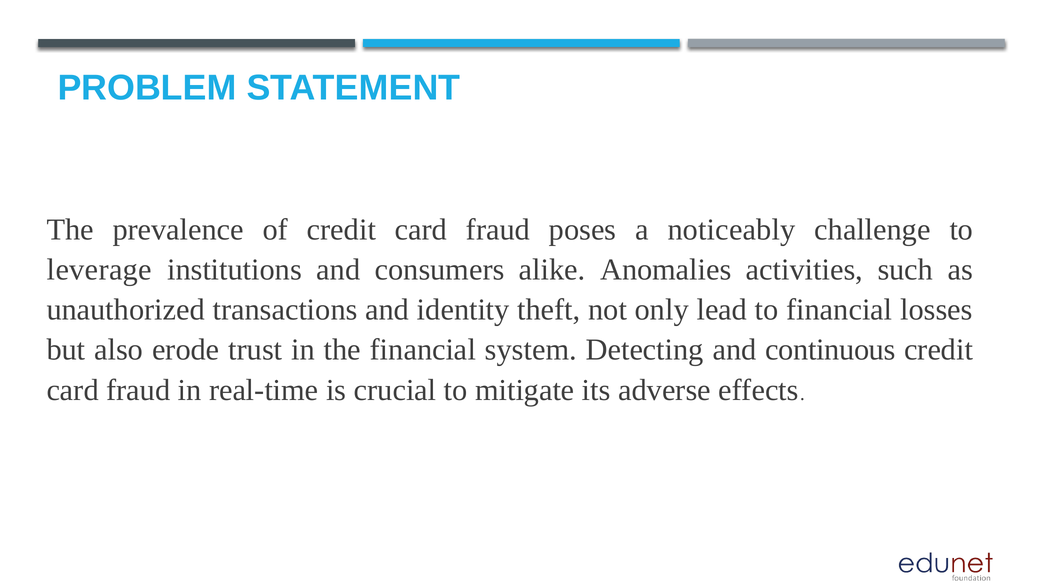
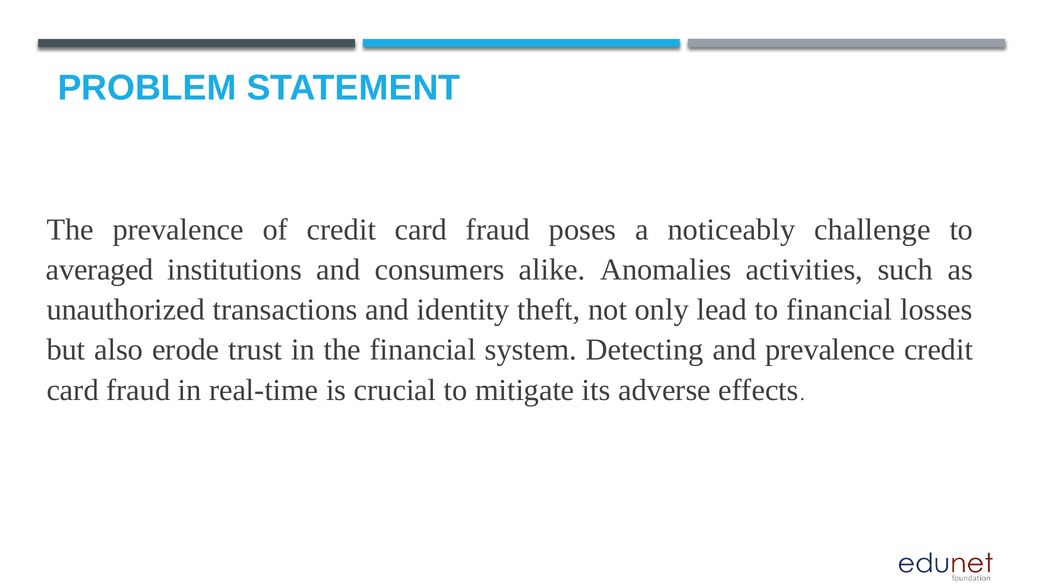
leverage: leverage -> averaged
and continuous: continuous -> prevalence
